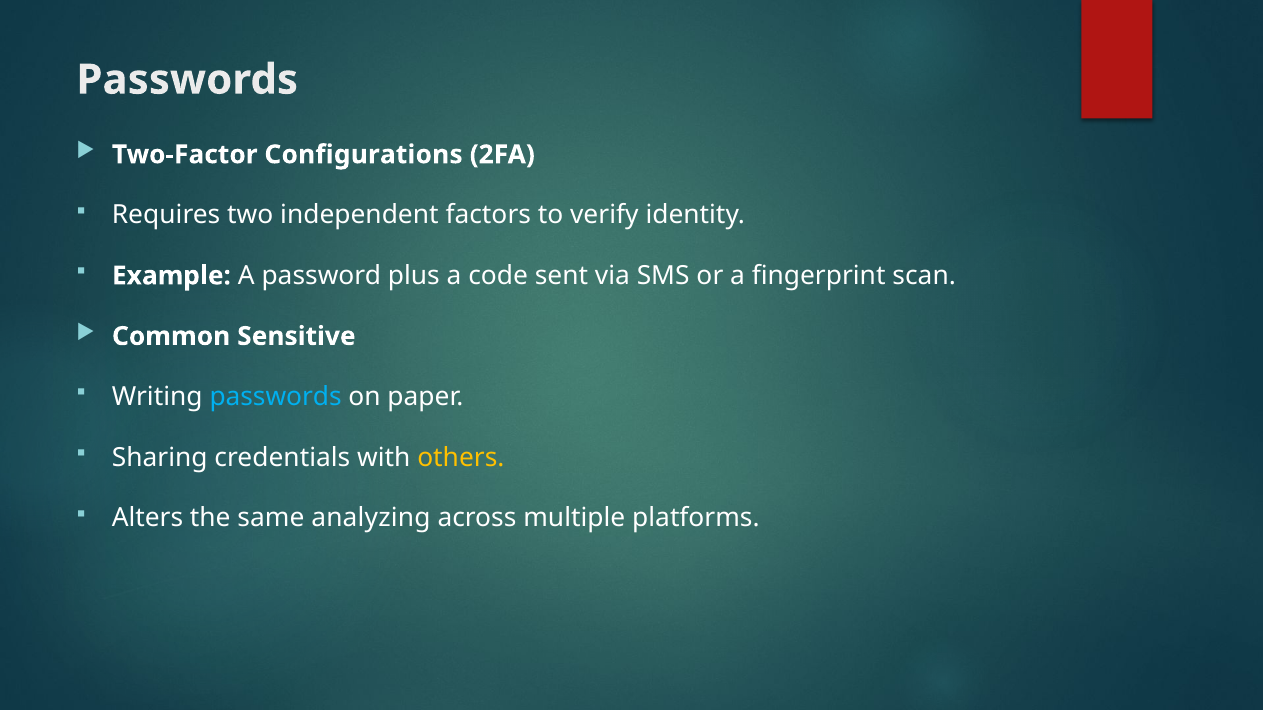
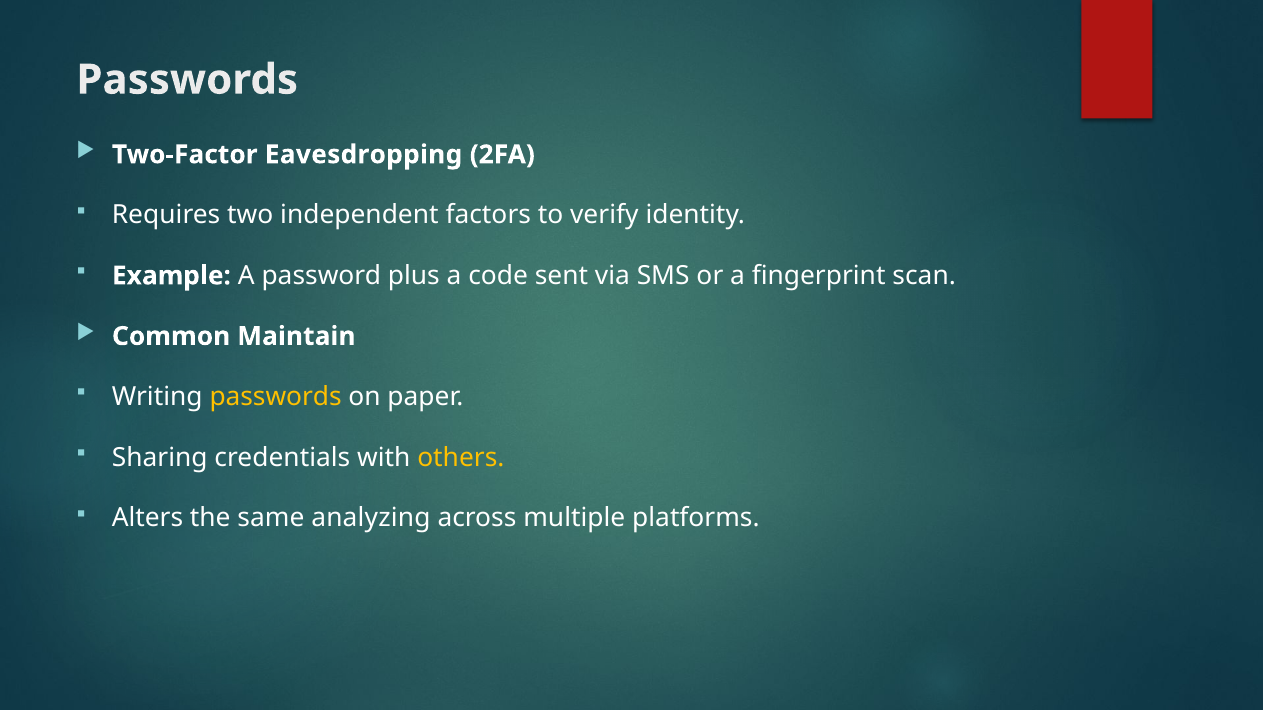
Configurations: Configurations -> Eavesdropping
Sensitive: Sensitive -> Maintain
passwords at (276, 397) colour: light blue -> yellow
